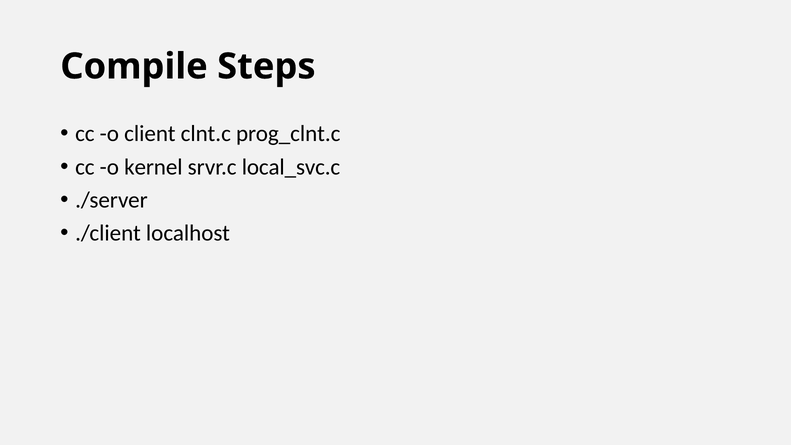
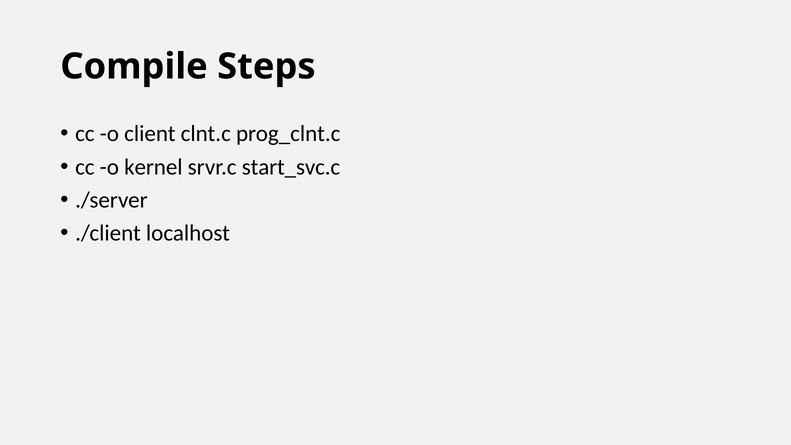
local_svc.c: local_svc.c -> start_svc.c
